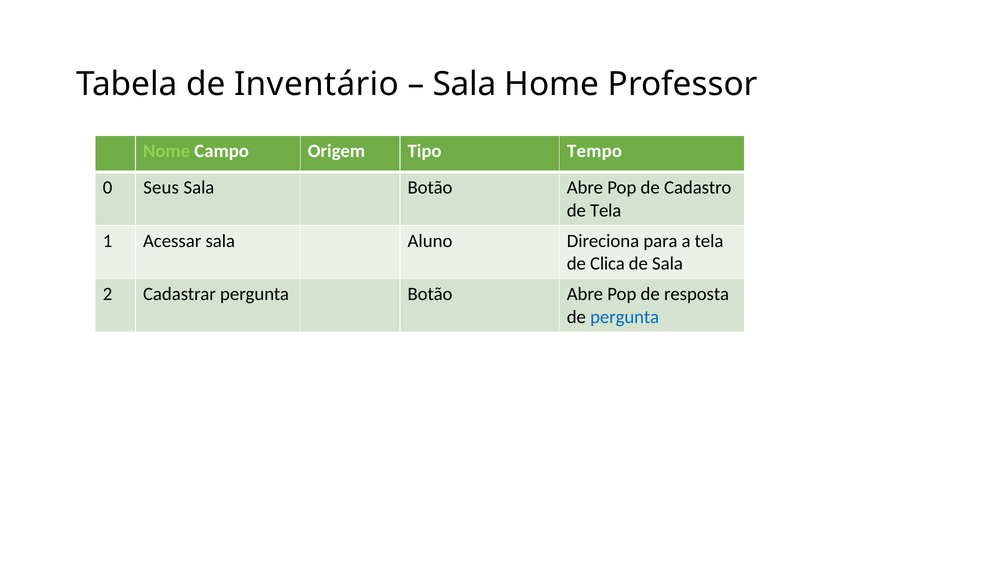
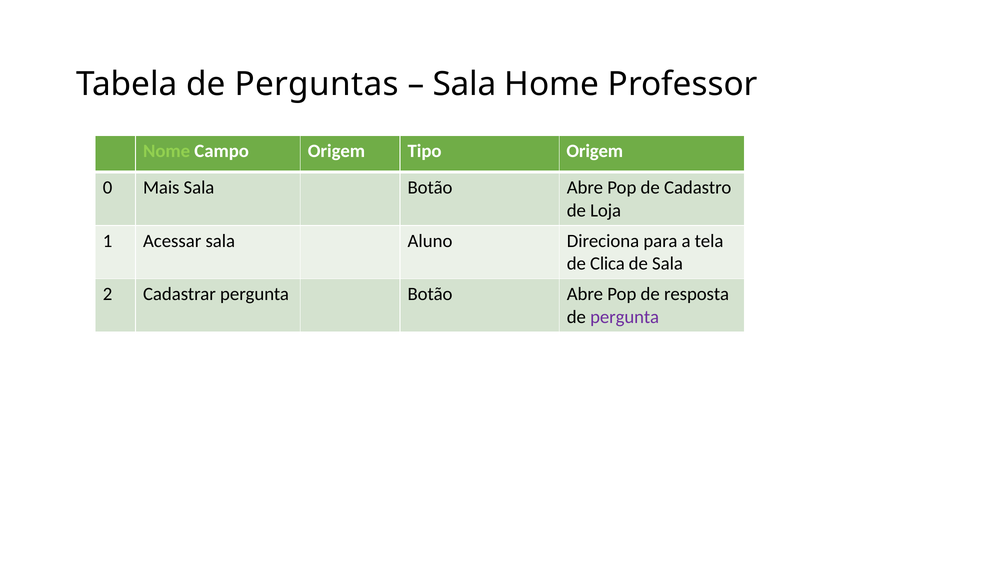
Inventário: Inventário -> Perguntas
Tipo Tempo: Tempo -> Origem
Seus: Seus -> Mais
de Tela: Tela -> Loja
pergunta at (625, 317) colour: blue -> purple
